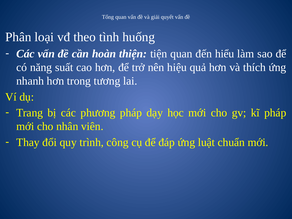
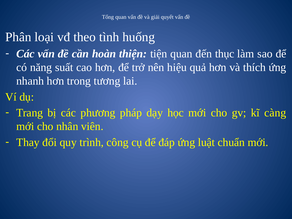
hiểu: hiểu -> thục
kĩ pháp: pháp -> càng
